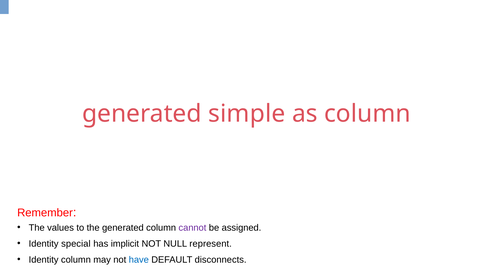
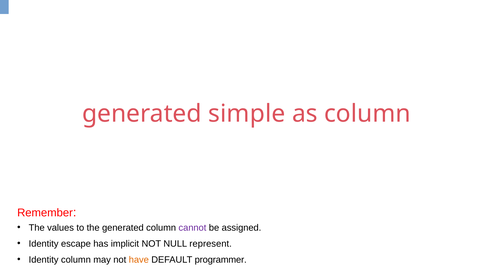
special: special -> escape
have colour: blue -> orange
disconnects: disconnects -> programmer
